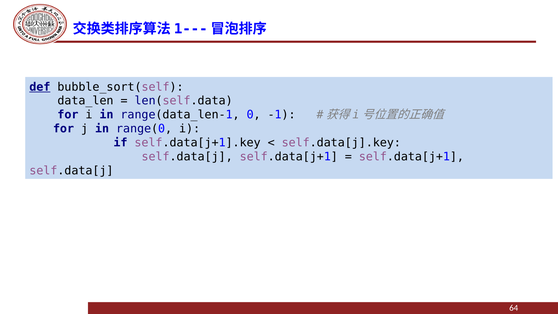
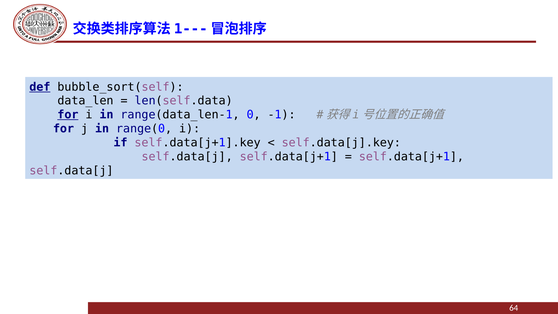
for at (68, 115) underline: none -> present
